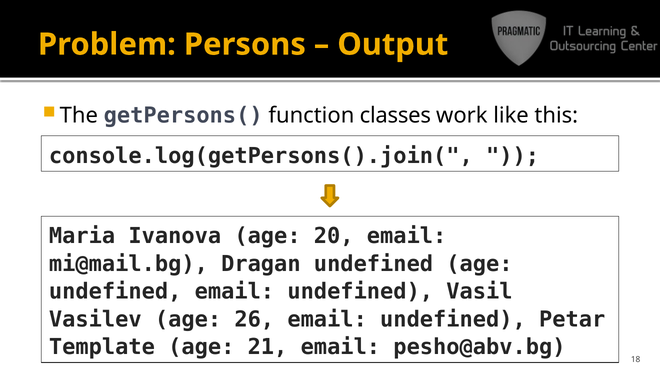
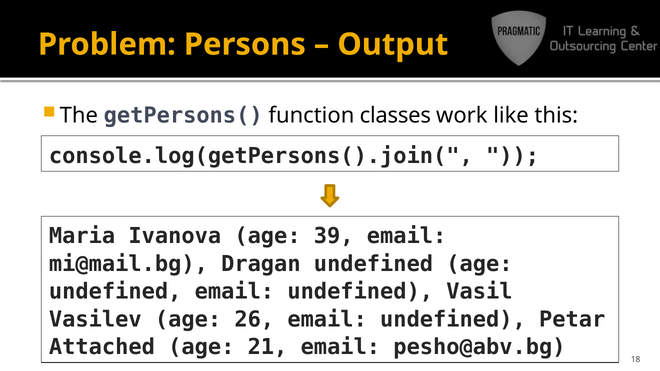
20: 20 -> 39
Template: Template -> Attached
